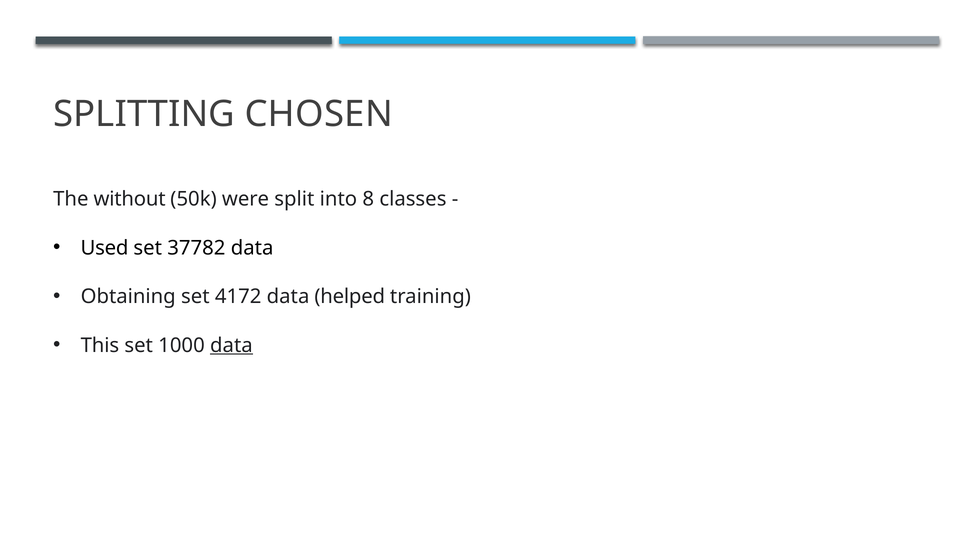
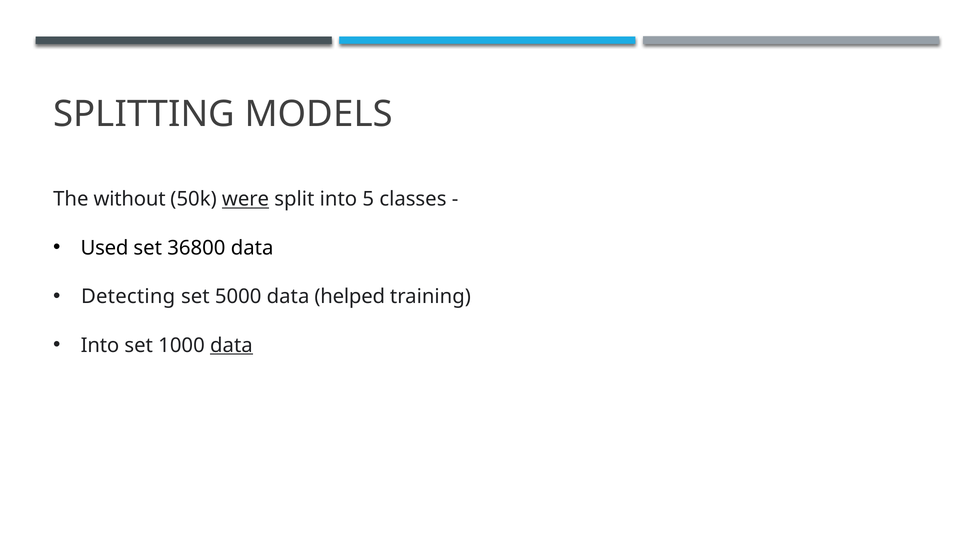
CHOSEN: CHOSEN -> MODELS
were underline: none -> present
8: 8 -> 5
37782: 37782 -> 36800
Obtaining: Obtaining -> Detecting
4172: 4172 -> 5000
This at (100, 346): This -> Into
